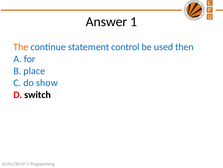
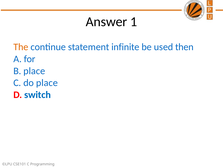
control: control -> infinite
do show: show -> place
switch colour: black -> blue
